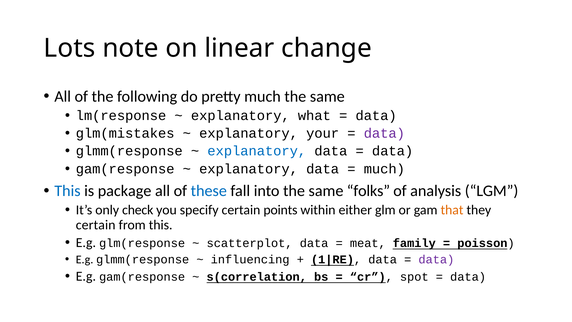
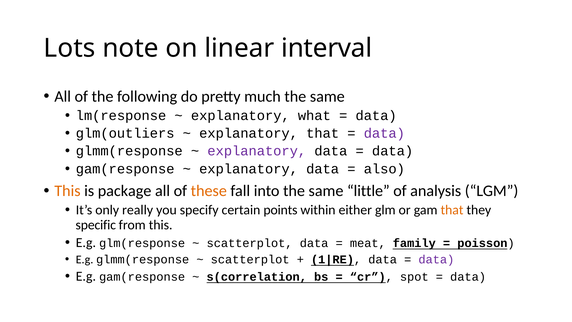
change: change -> interval
glm(mistakes: glm(mistakes -> glm(outliers
explanatory your: your -> that
explanatory at (257, 151) colour: blue -> purple
much at (384, 169): much -> also
This at (67, 191) colour: blue -> orange
these colour: blue -> orange
folks: folks -> little
check: check -> really
certain at (96, 225): certain -> specific
influencing at (250, 259): influencing -> scatterplot
